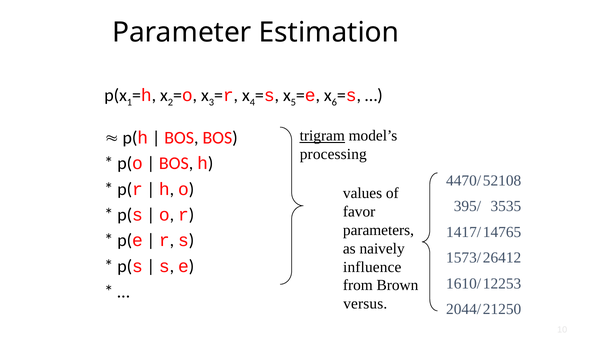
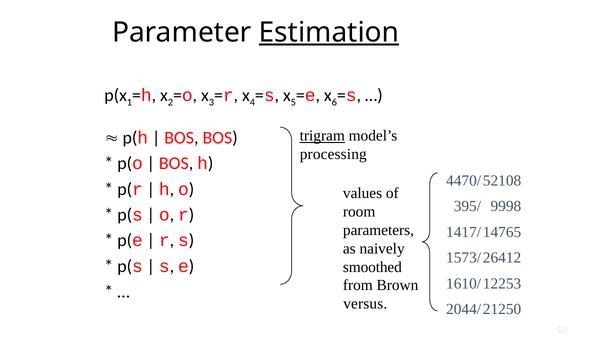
Estimation underline: none -> present
3535: 3535 -> 9998
favor: favor -> room
influence: influence -> smoothed
